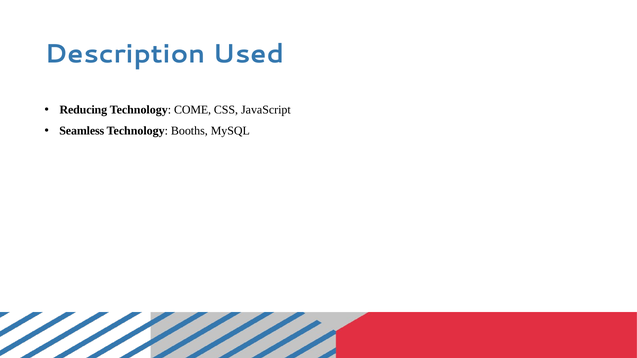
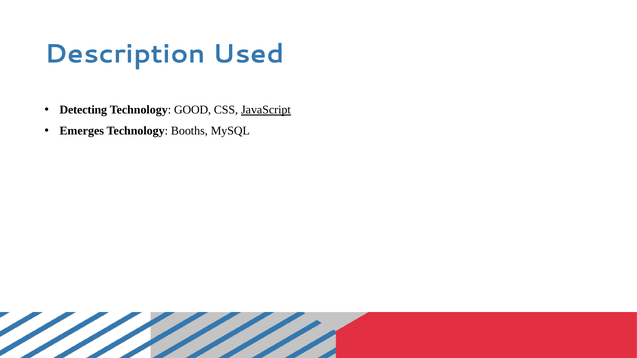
Reducing: Reducing -> Detecting
COME: COME -> GOOD
JavaScript underline: none -> present
Seamless: Seamless -> Emerges
